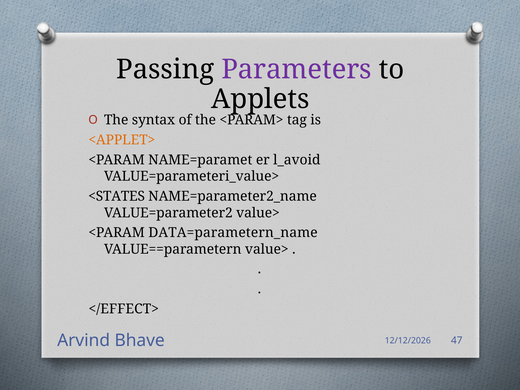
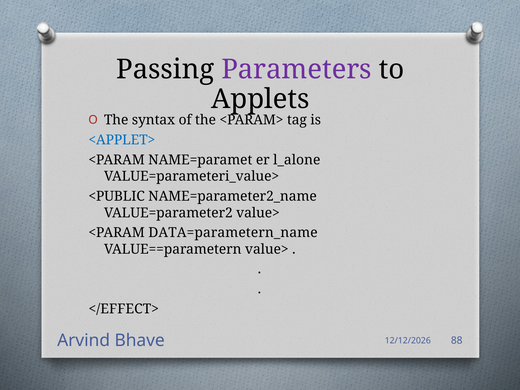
<APPLET> colour: orange -> blue
l_avoid: l_avoid -> l_alone
<STATES: <STATES -> <PUBLIC
47: 47 -> 88
